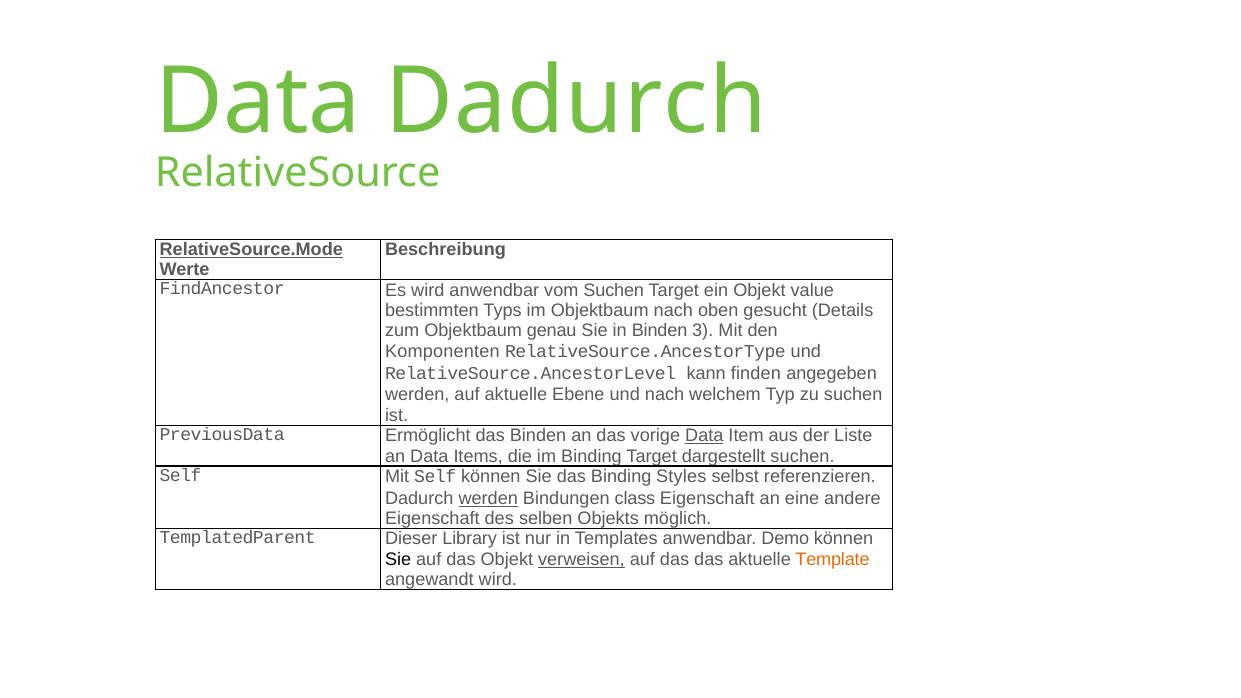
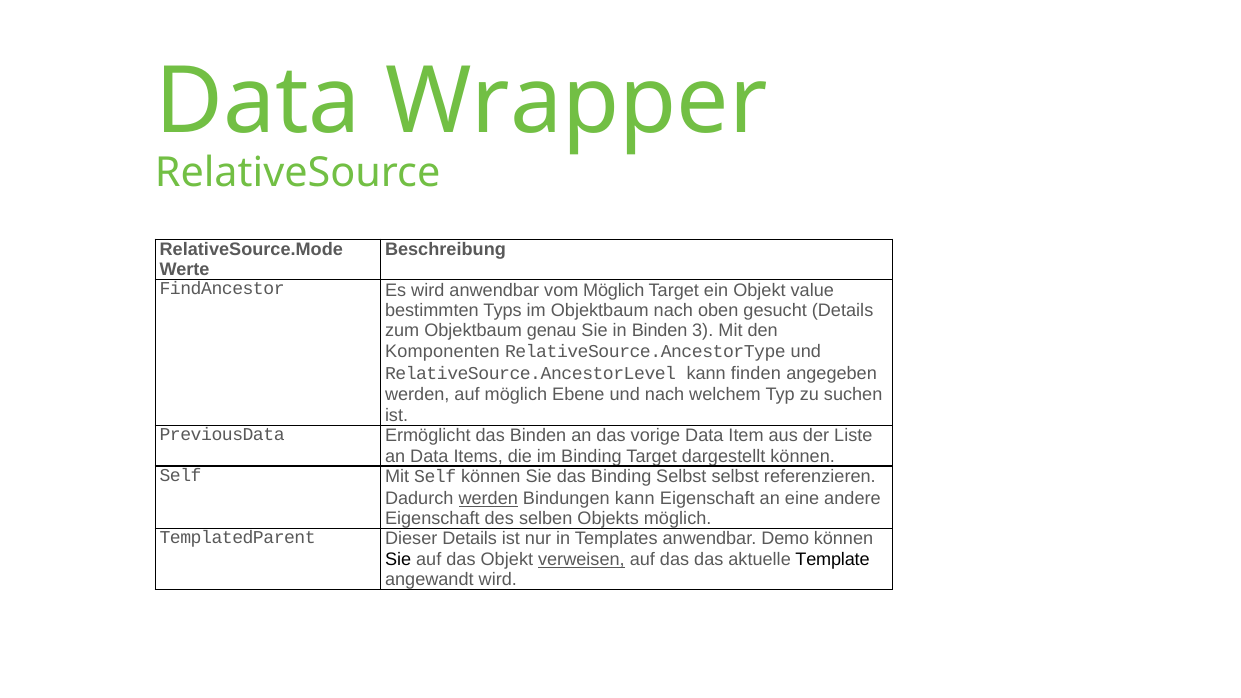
Data Dadurch: Dadurch -> Wrapper
RelativeSource.Mode underline: present -> none
vom Suchen: Suchen -> Möglich
auf aktuelle: aktuelle -> möglich
Data at (704, 436) underline: present -> none
dargestellt suchen: suchen -> können
Binding Styles: Styles -> Selbst
Bindungen class: class -> kann
Dieser Library: Library -> Details
Template colour: orange -> black
